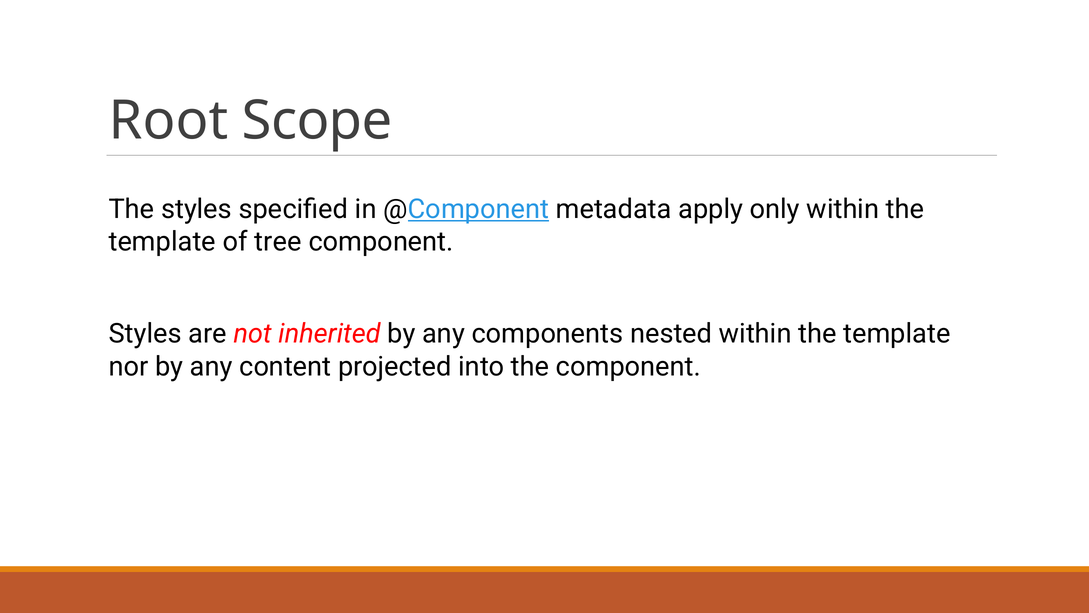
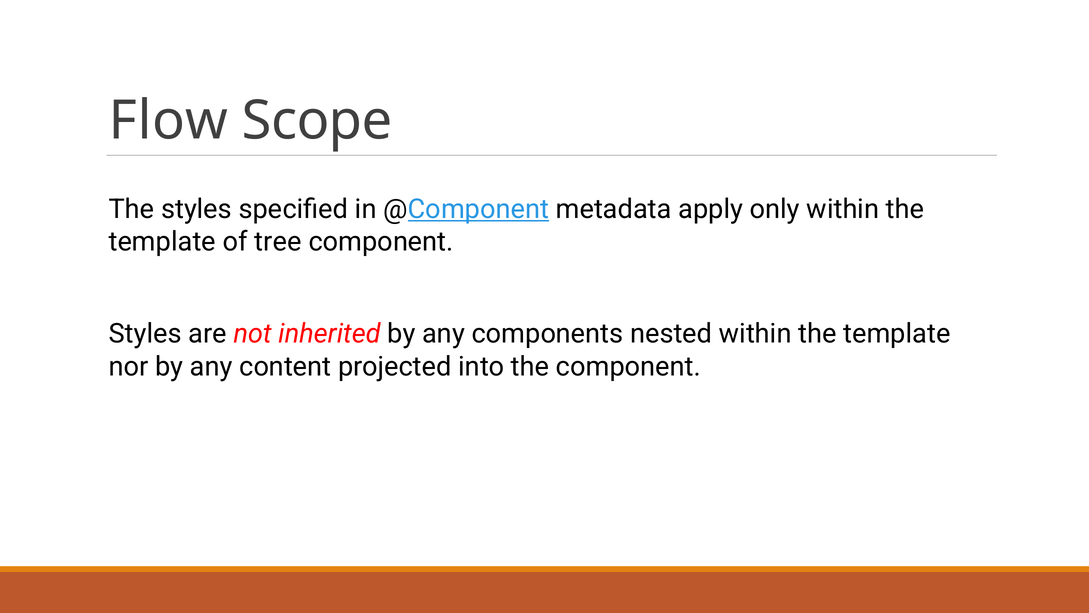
Root: Root -> Flow
